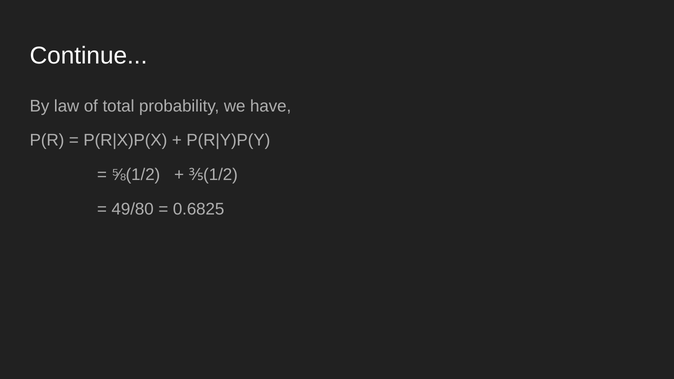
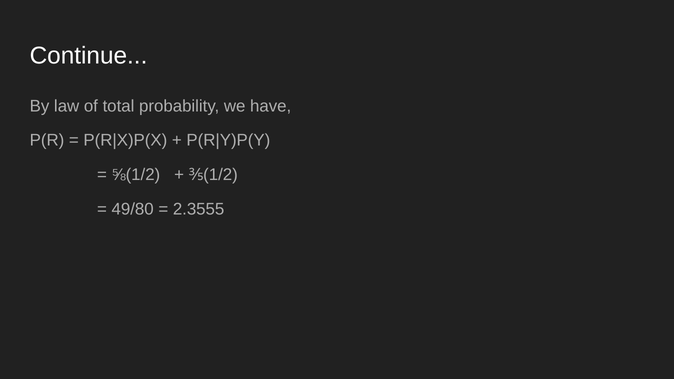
0.6825: 0.6825 -> 2.3555
